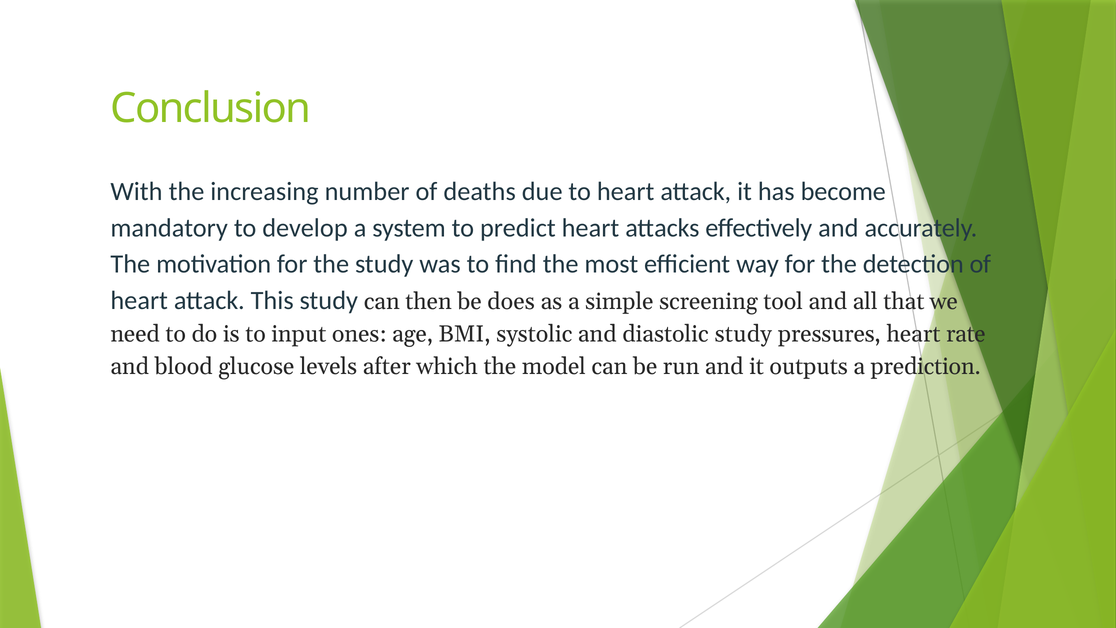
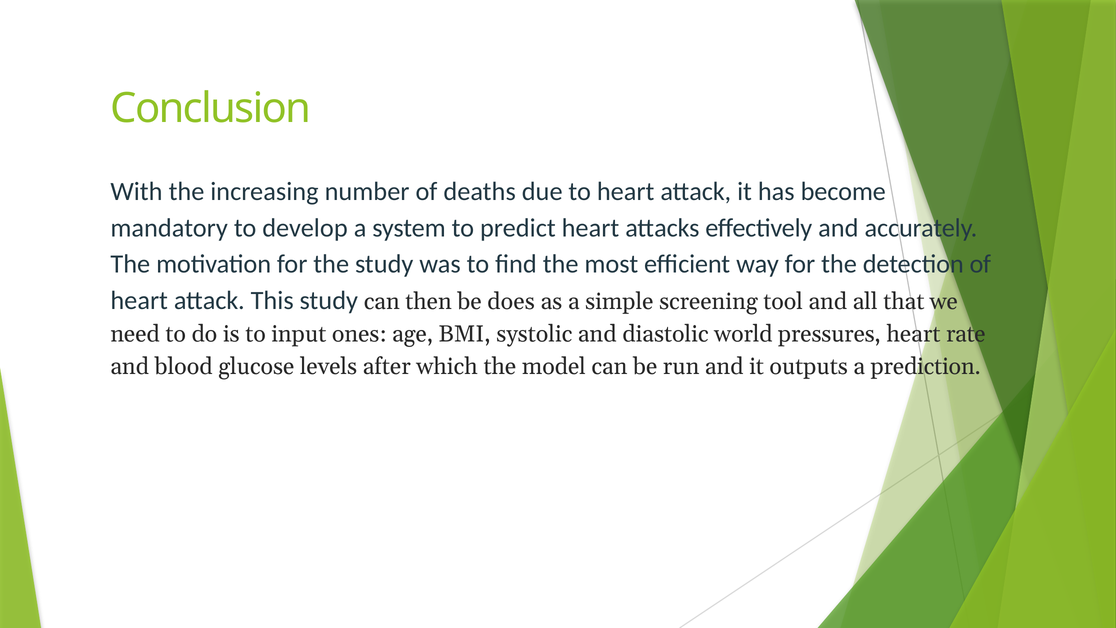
diastolic study: study -> world
